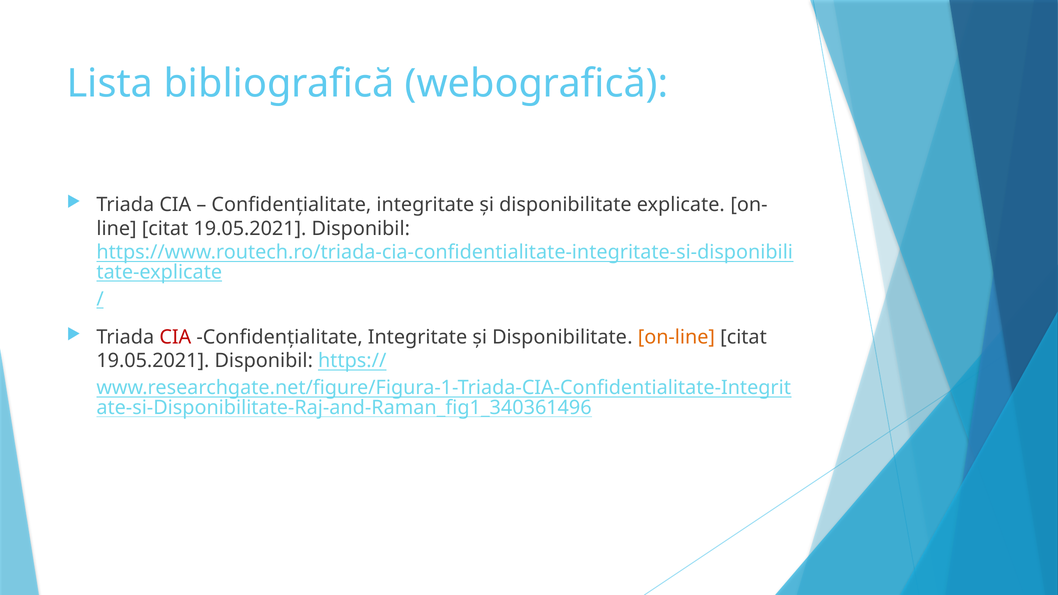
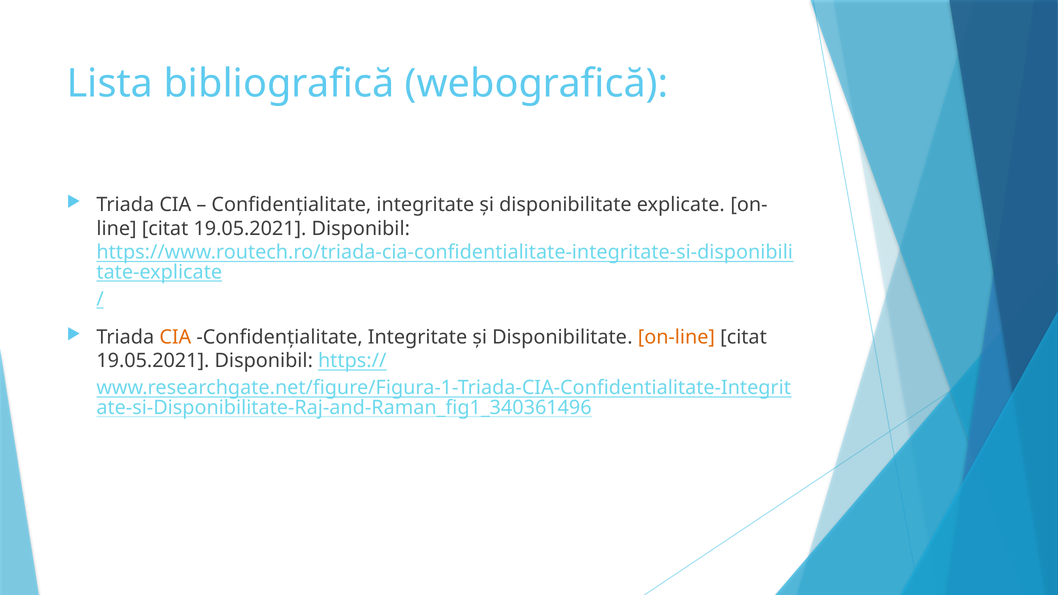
CIA at (175, 337) colour: red -> orange
